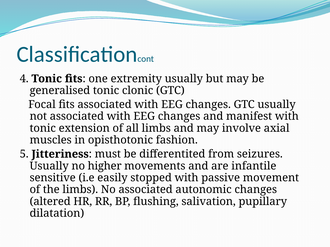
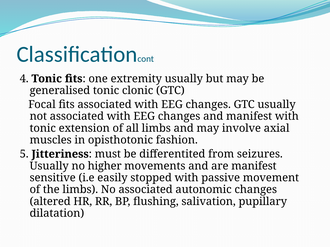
are infantile: infantile -> manifest
